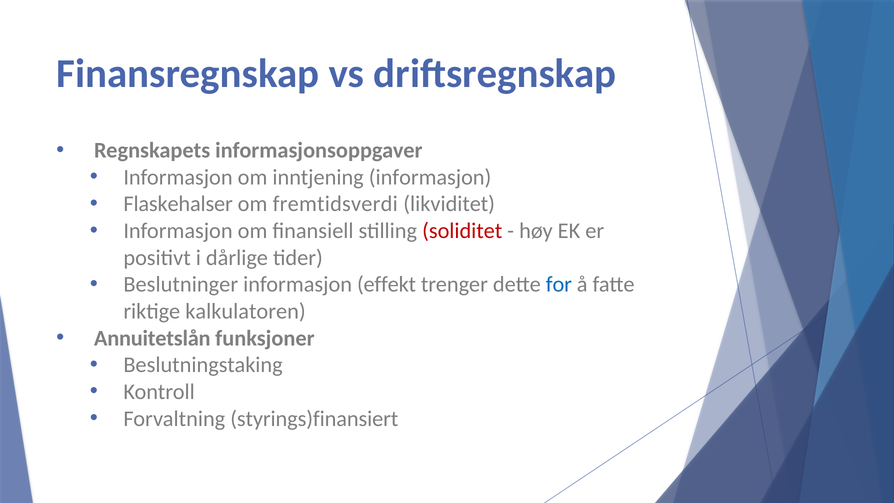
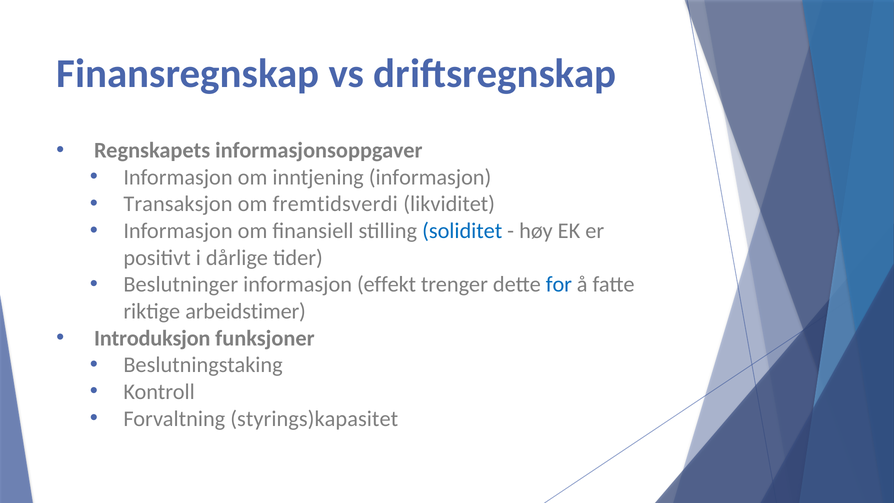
Flaskehalser: Flaskehalser -> Transaksjon
soliditet colour: red -> blue
kalkulatoren: kalkulatoren -> arbeidstimer
Annuitetslån: Annuitetslån -> Introduksjon
styrings)finansiert: styrings)finansiert -> styrings)kapasitet
